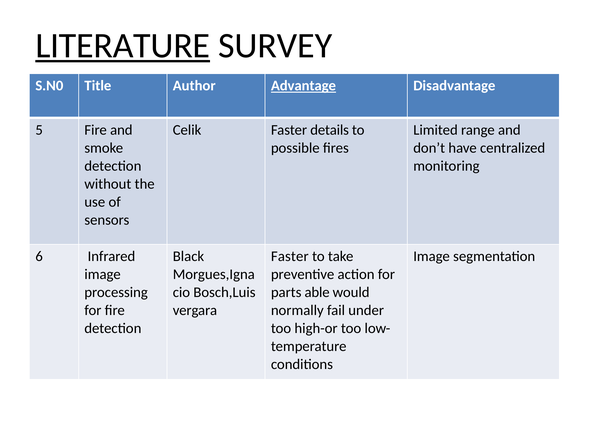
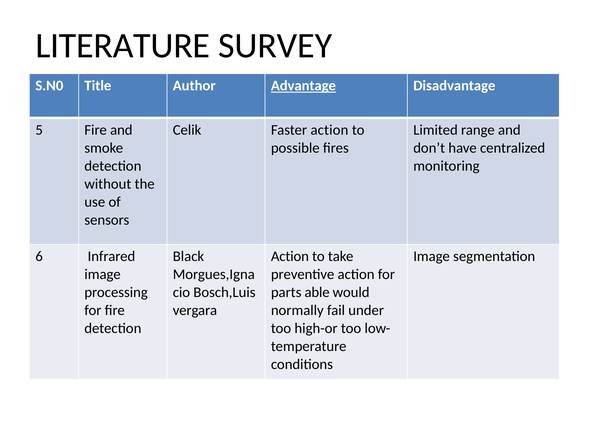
LITERATURE underline: present -> none
Faster details: details -> action
Faster at (290, 256): Faster -> Action
